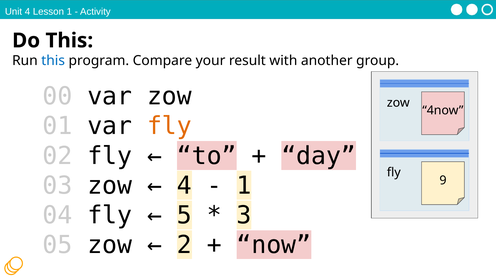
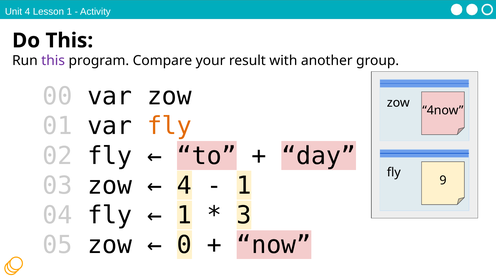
this at (53, 61) colour: blue -> purple
5 at (184, 215): 5 -> 1
2: 2 -> 0
